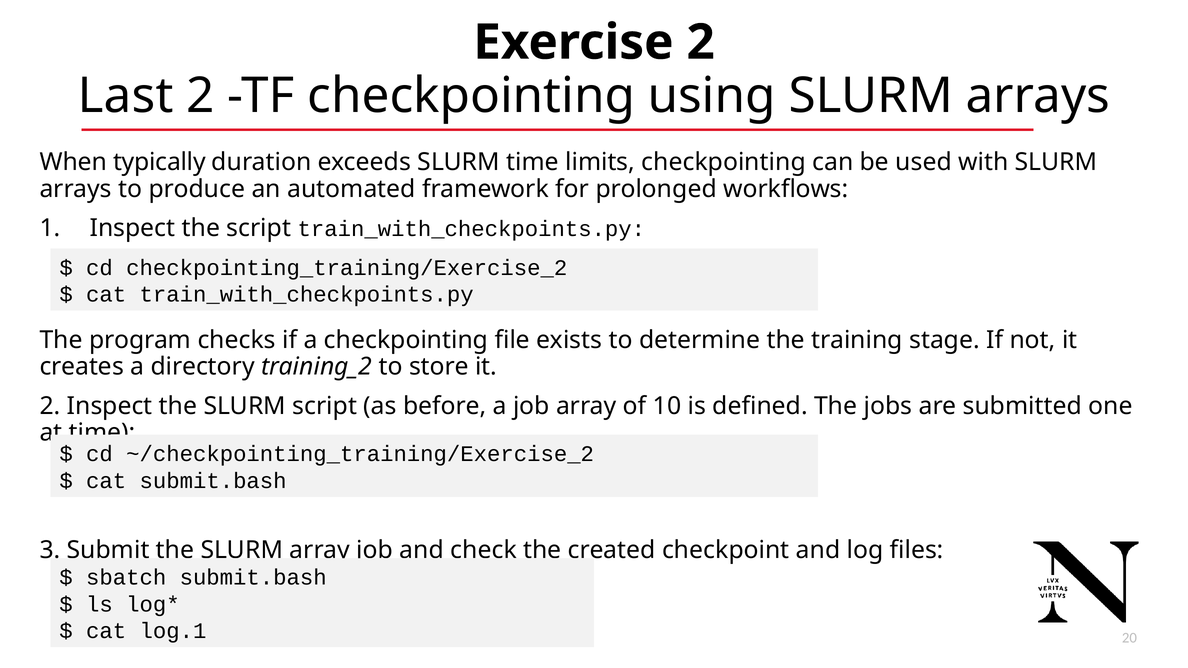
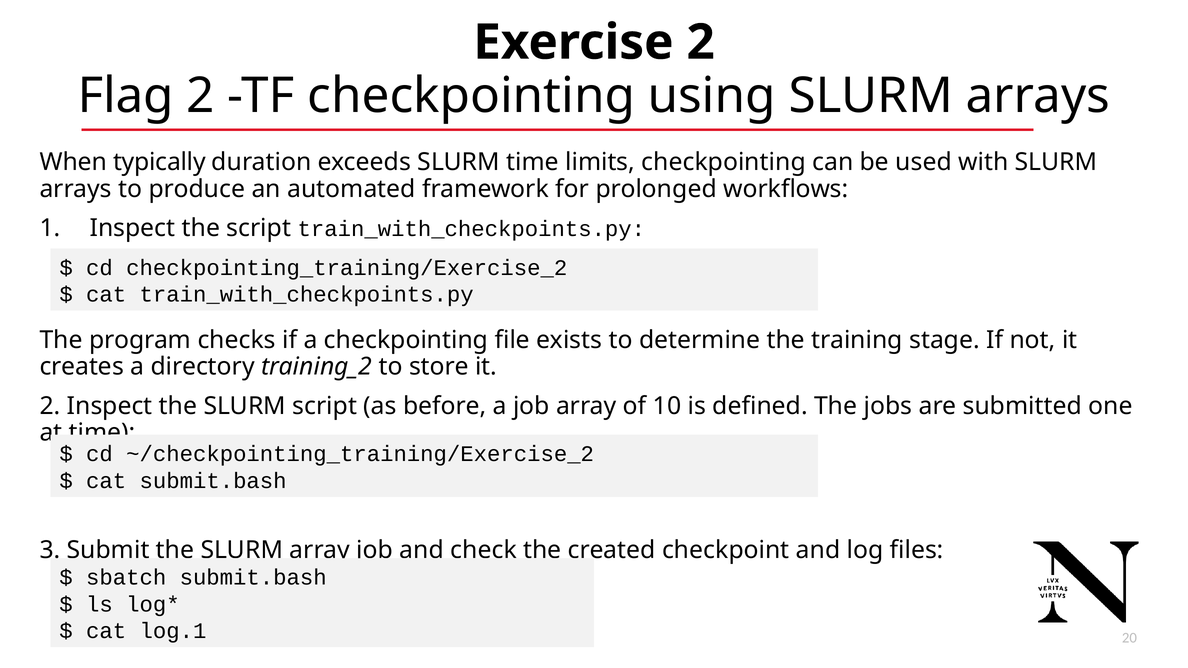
Last: Last -> Flag
